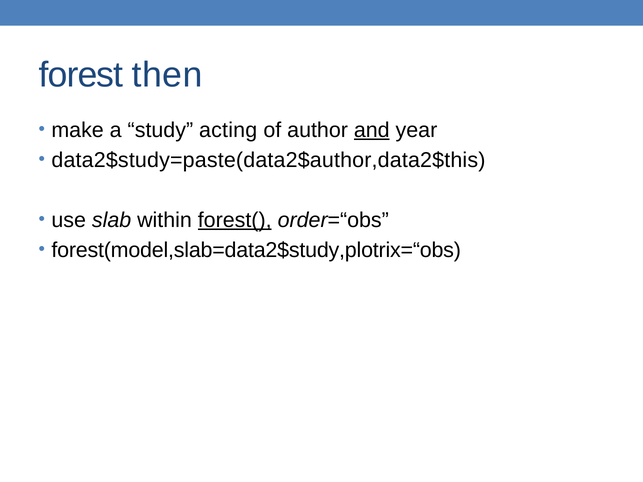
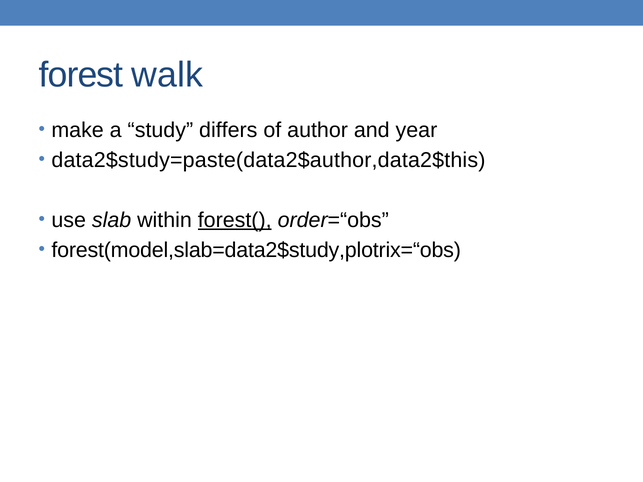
then: then -> walk
acting: acting -> differs
and underline: present -> none
